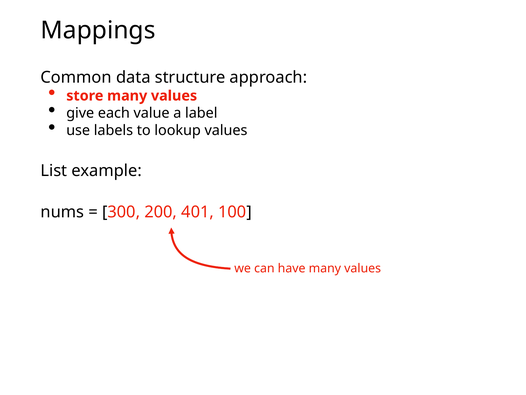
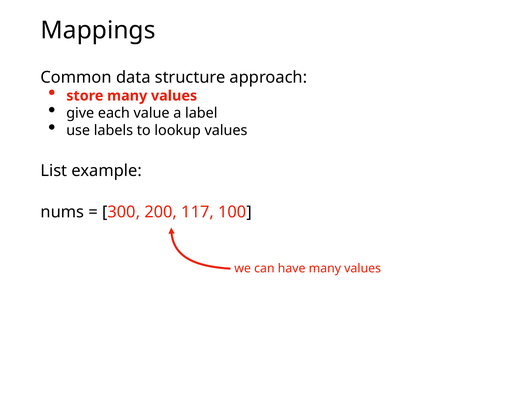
401: 401 -> 117
